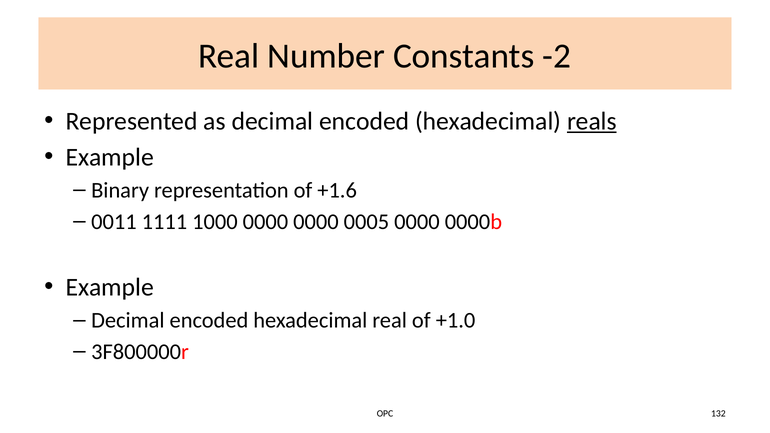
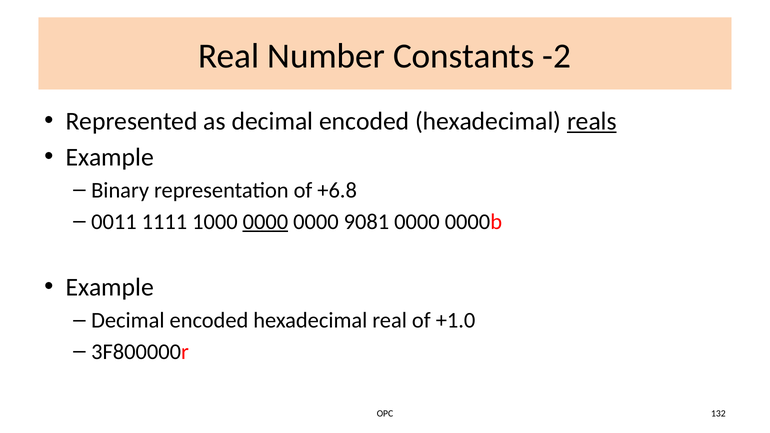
+1.6: +1.6 -> +6.8
0000 at (265, 222) underline: none -> present
0005: 0005 -> 9081
